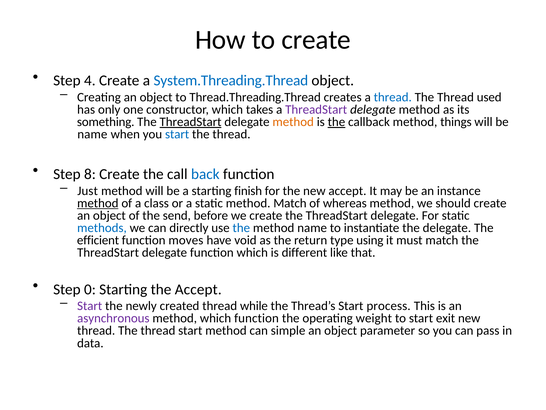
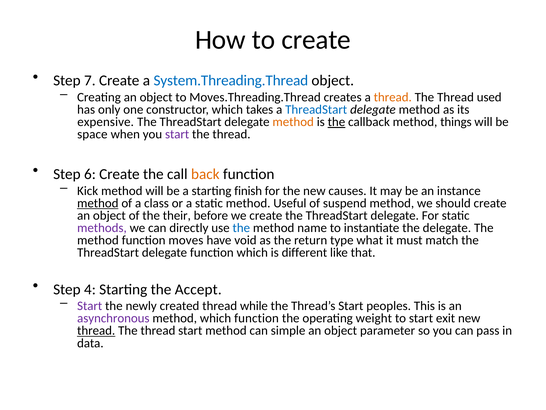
4: 4 -> 7
Thread.Threading.Thread: Thread.Threading.Thread -> Moves.Threading.Thread
thread at (393, 97) colour: blue -> orange
ThreadStart at (316, 109) colour: purple -> blue
something: something -> expensive
ThreadStart at (191, 122) underline: present -> none
name at (92, 134): name -> space
start at (177, 134) colour: blue -> purple
8: 8 -> 6
back colour: blue -> orange
Just: Just -> Kick
new accept: accept -> causes
method Match: Match -> Useful
whereas: whereas -> suspend
send: send -> their
methods colour: blue -> purple
efficient at (98, 240): efficient -> method
using: using -> what
0: 0 -> 4
process: process -> peoples
thread at (96, 330) underline: none -> present
